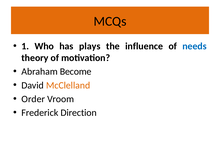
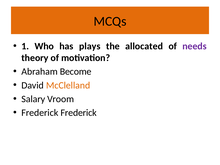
influence: influence -> allocated
needs colour: blue -> purple
Order: Order -> Salary
Frederick Direction: Direction -> Frederick
